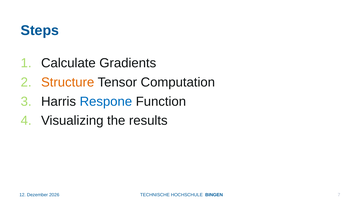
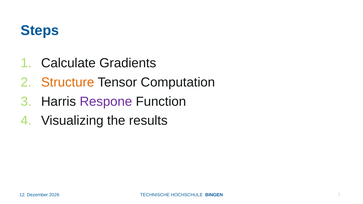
Respone colour: blue -> purple
